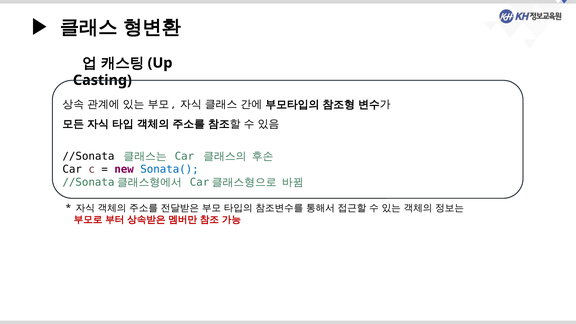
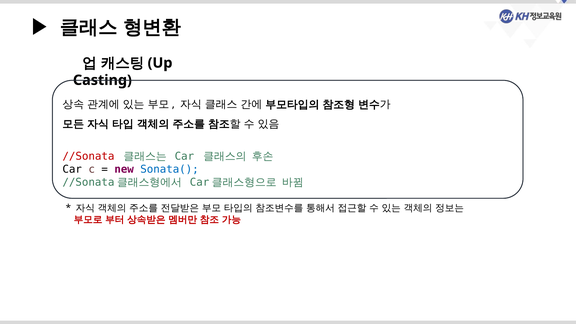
//Sonata colour: black -> red
